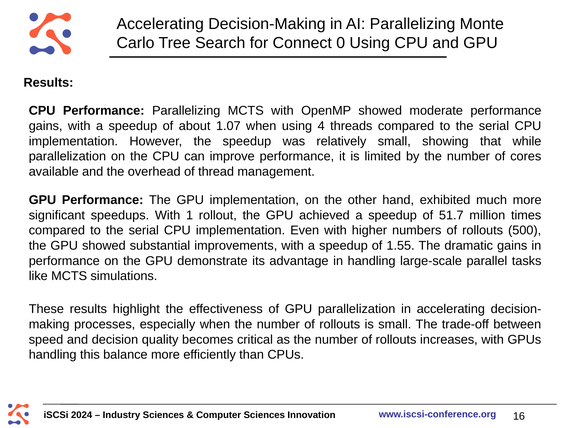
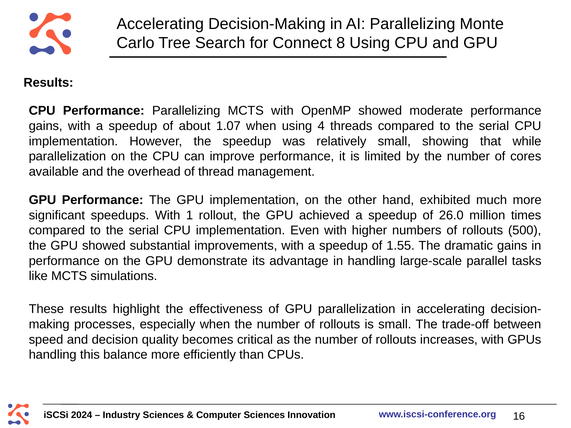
0: 0 -> 8
51.7: 51.7 -> 26.0
